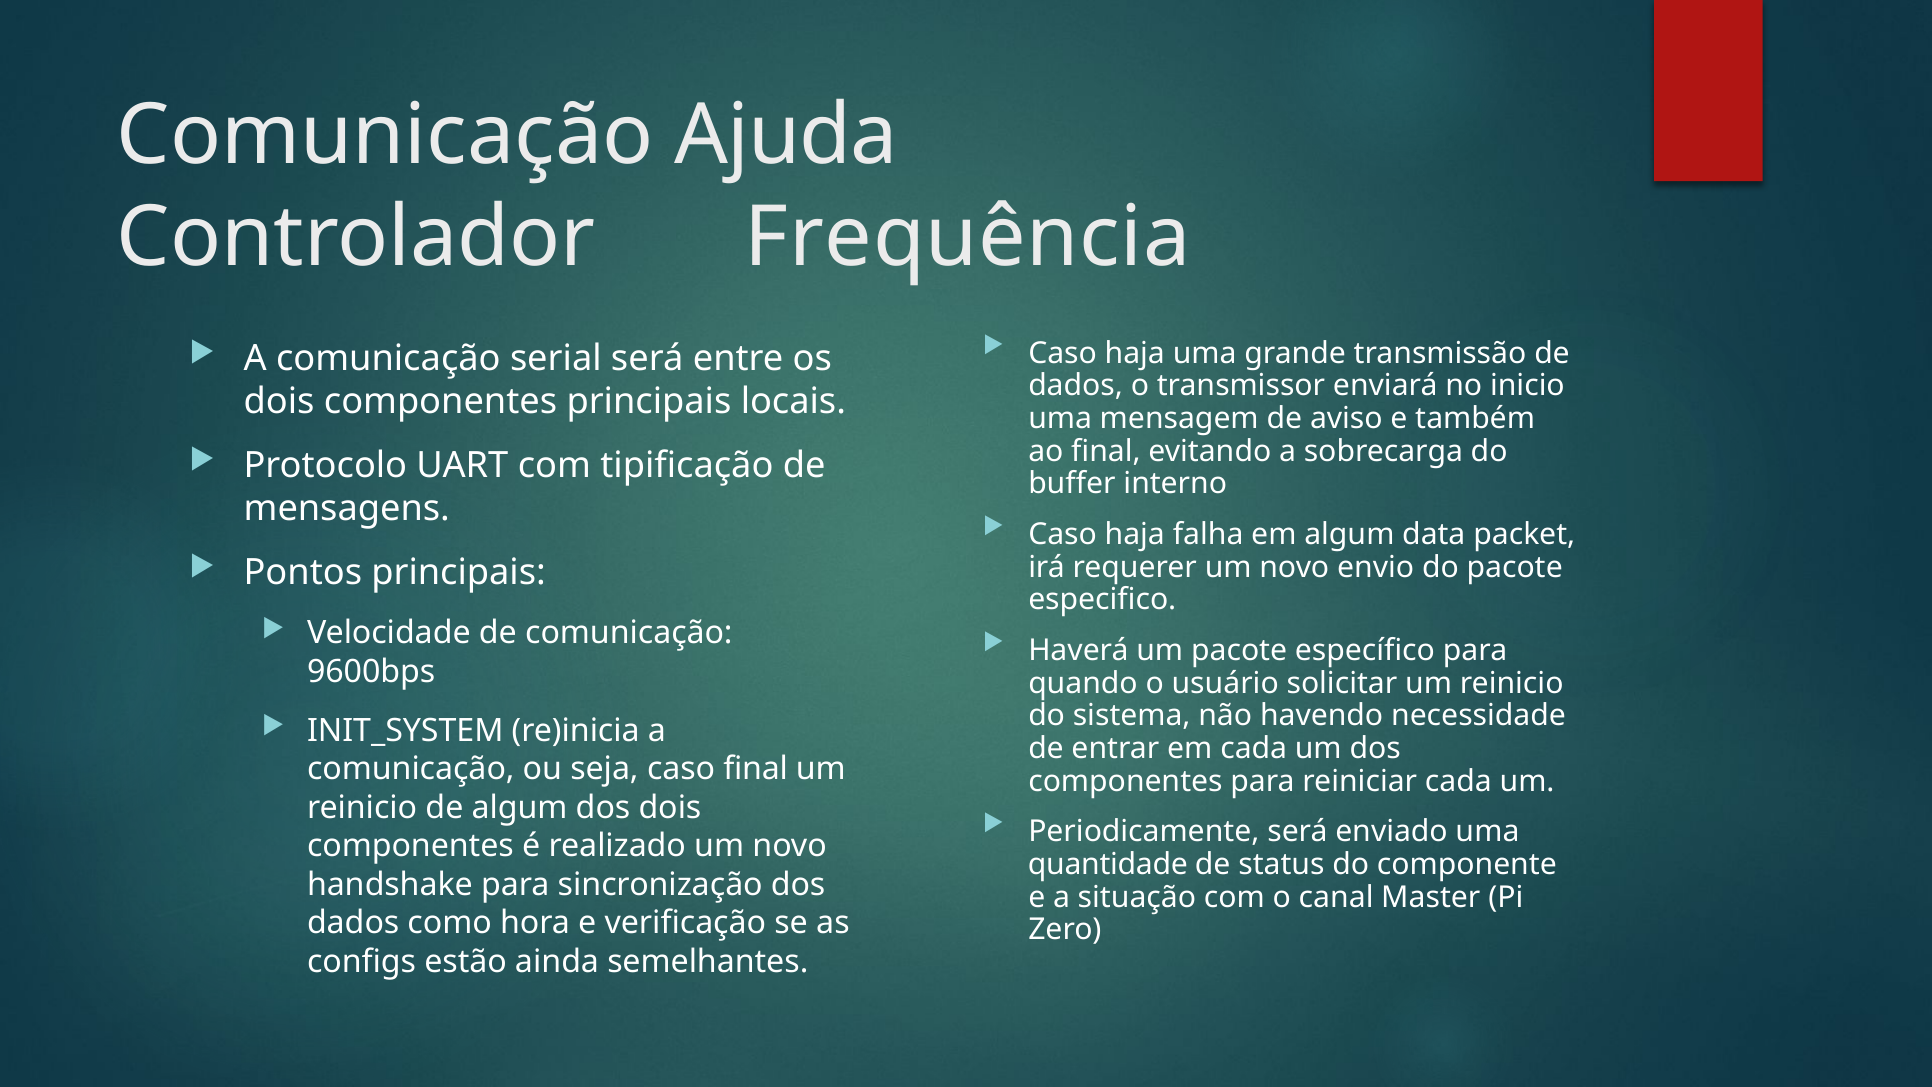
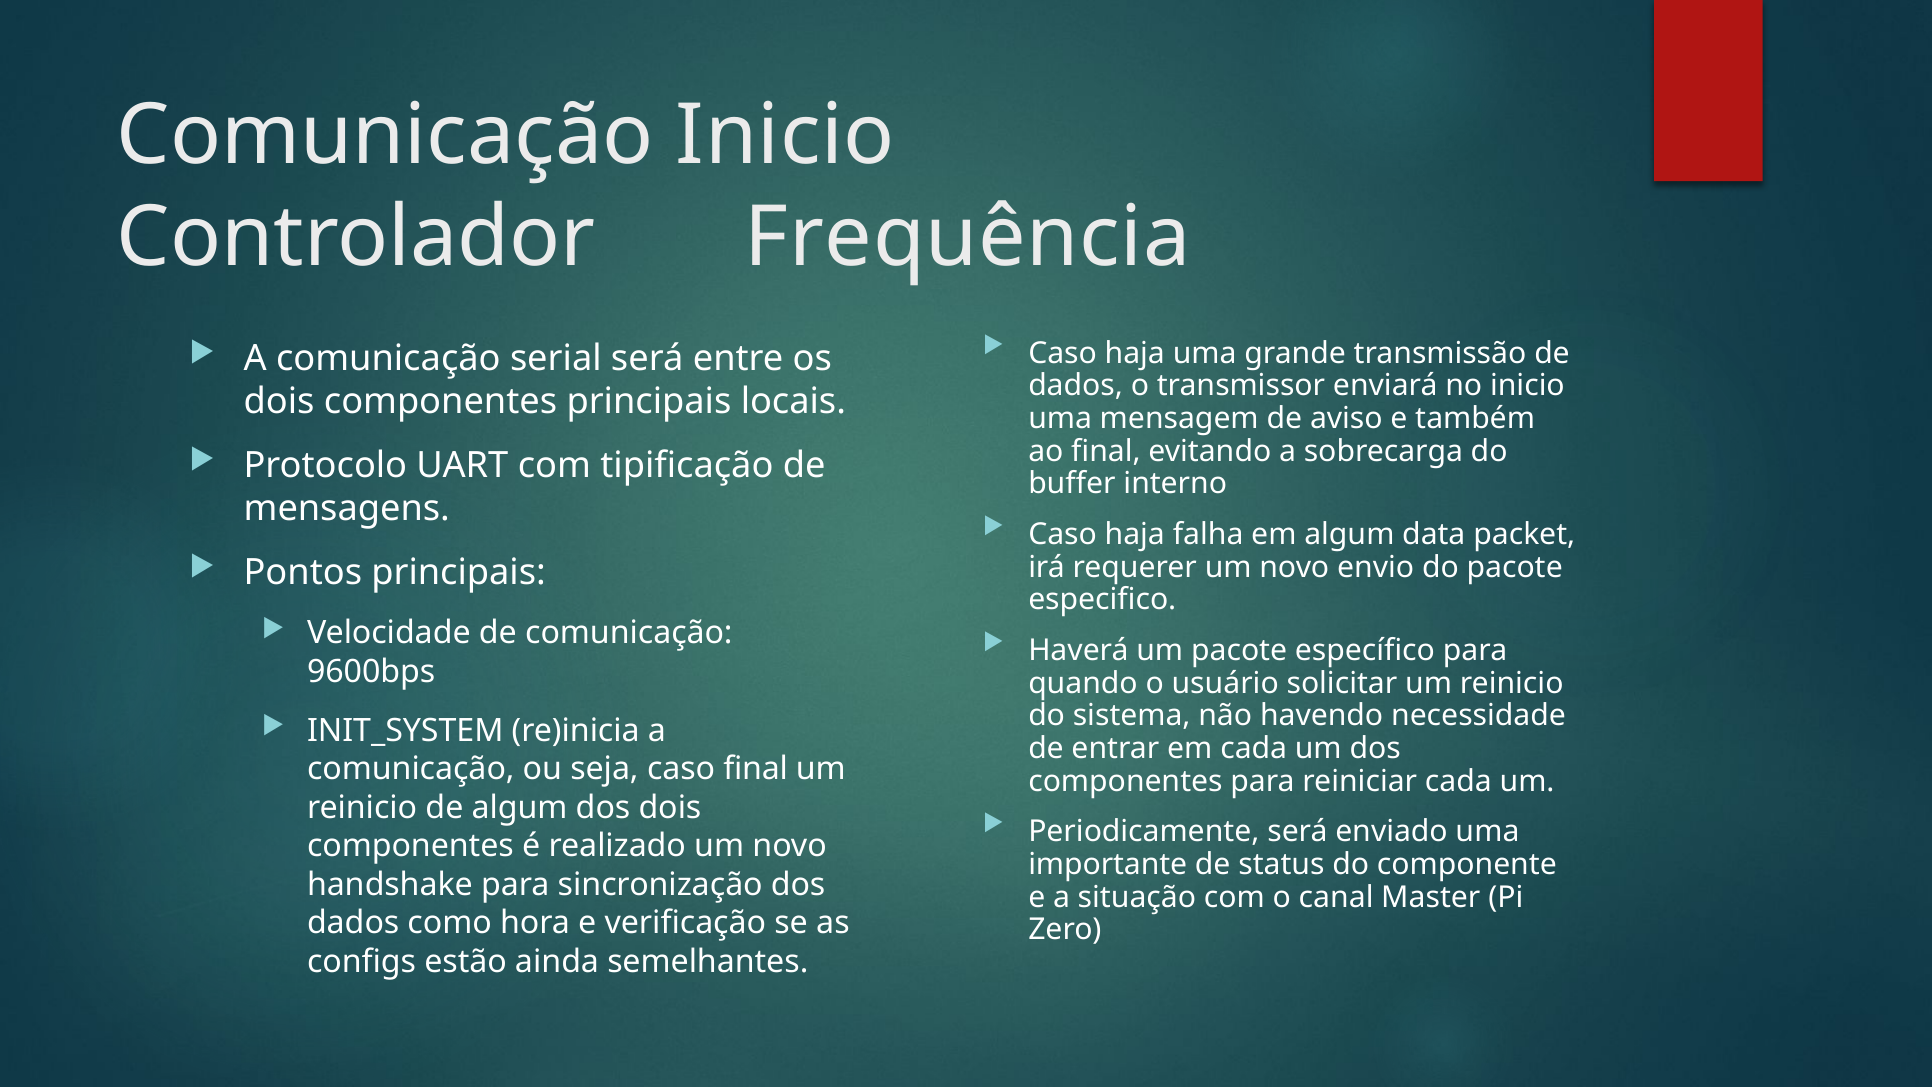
Comunicação Ajuda: Ajuda -> Inicio
quantidade: quantidade -> importante
